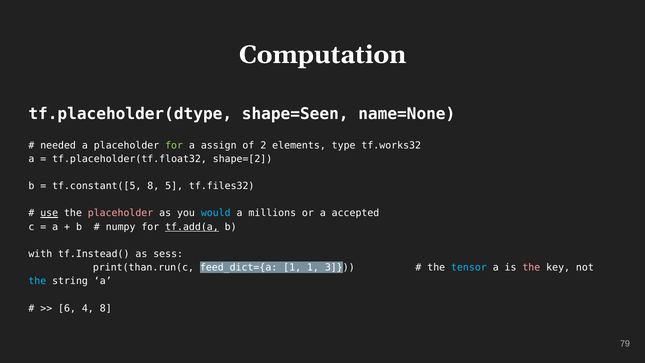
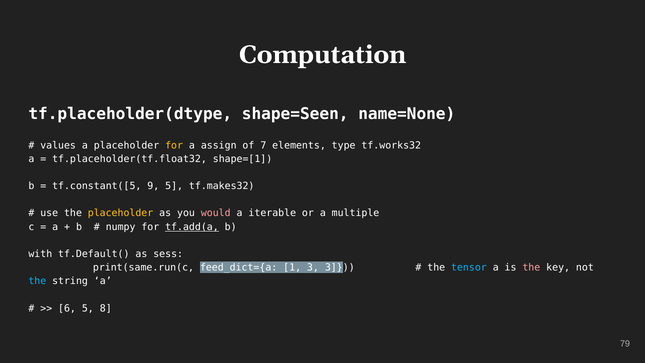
needed: needed -> values
for at (174, 145) colour: light green -> yellow
2: 2 -> 7
shape=[2: shape=[2 -> shape=[1
tf.constant([5 8: 8 -> 9
tf.files32: tf.files32 -> tf.makes32
use underline: present -> none
placeholder at (121, 213) colour: pink -> yellow
would colour: light blue -> pink
millions: millions -> iterable
accepted: accepted -> multiple
tf.Instead(: tf.Instead( -> tf.Default(
print(than.run(c: print(than.run(c -> print(same.run(c
1 1: 1 -> 3
6 4: 4 -> 5
